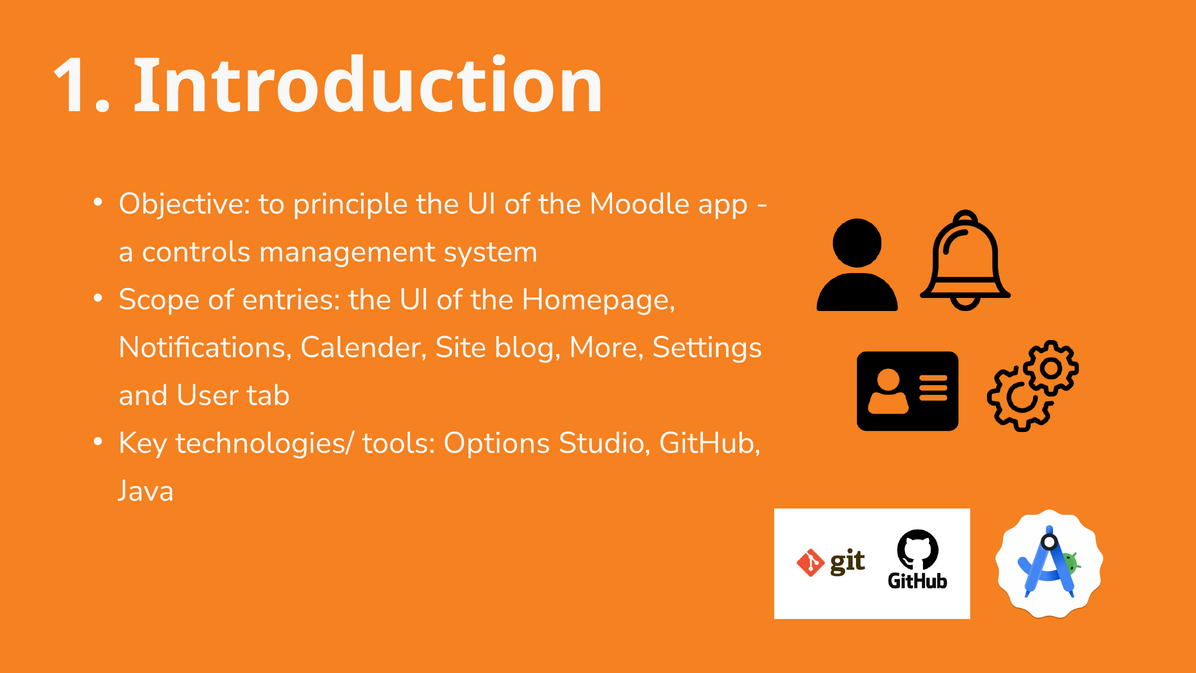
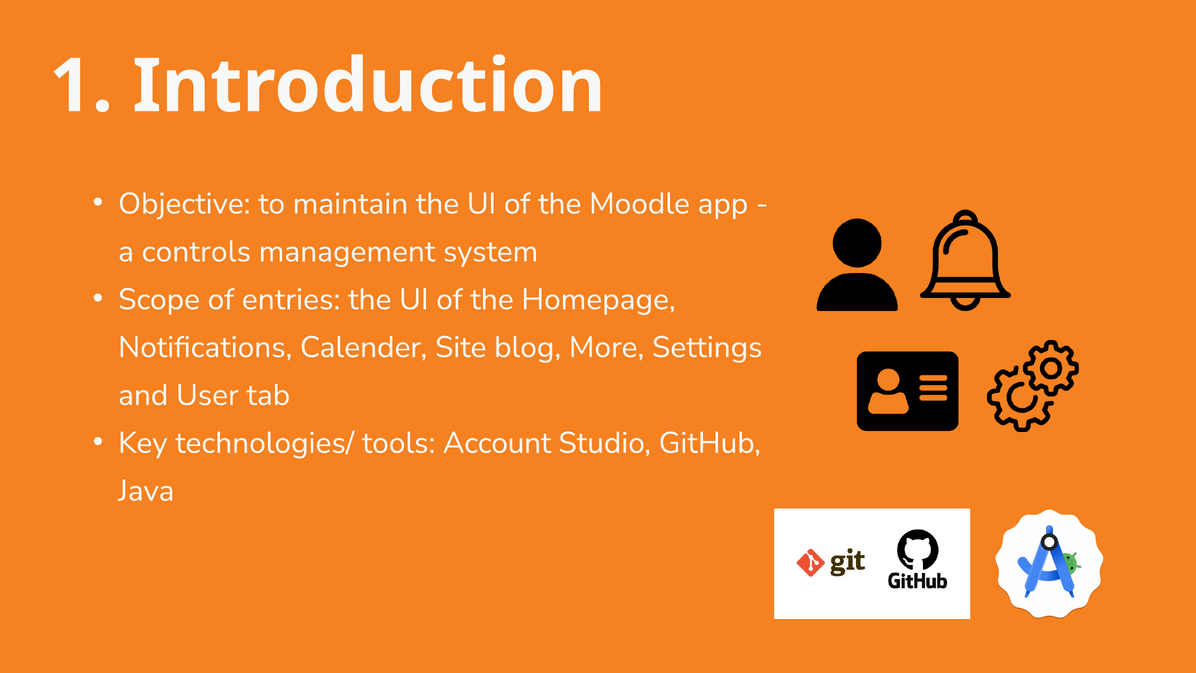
principle: principle -> maintain
Options: Options -> Account
